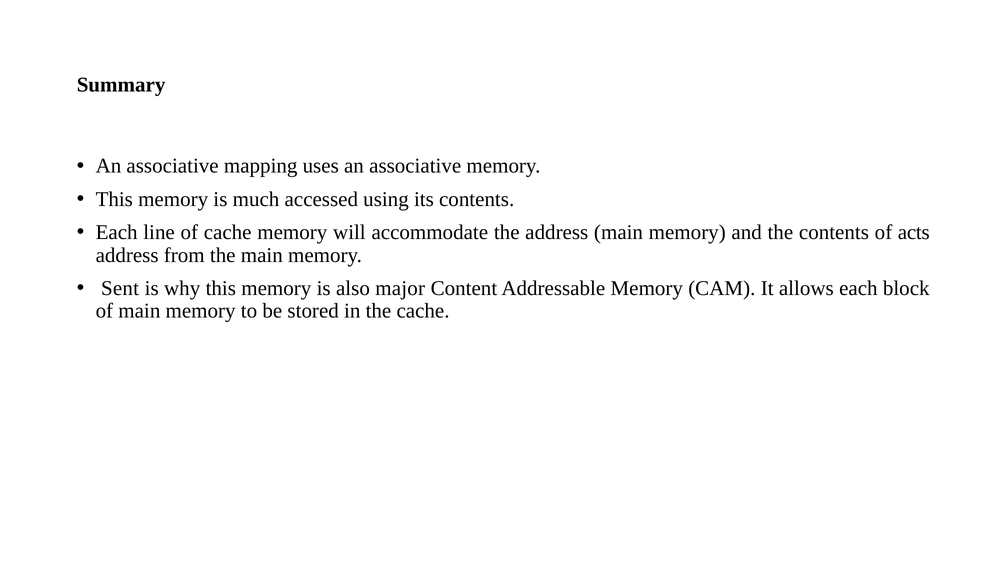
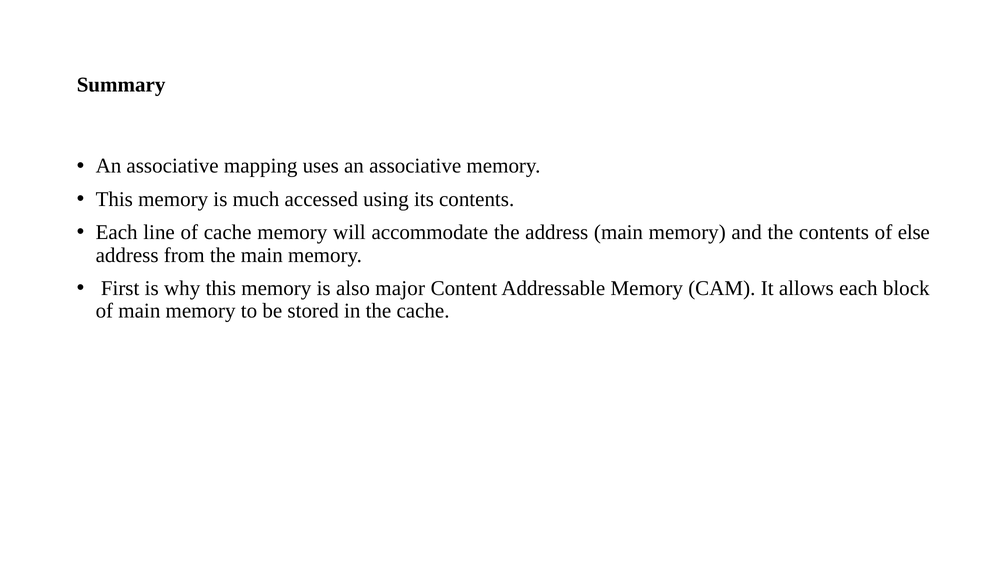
acts: acts -> else
Sent: Sent -> First
